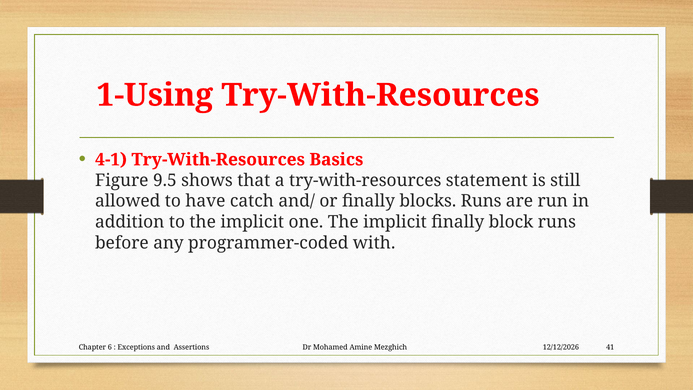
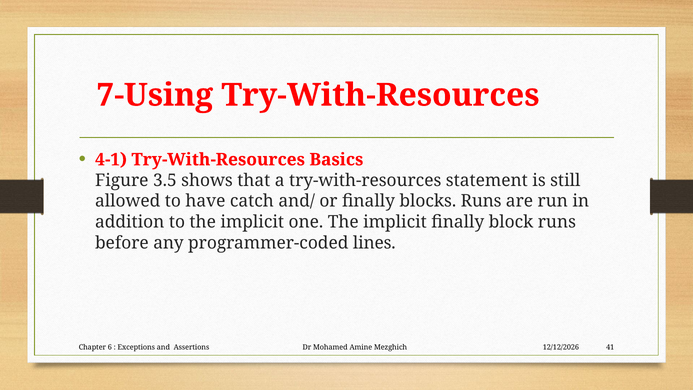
1-Using: 1-Using -> 7-Using
9.5: 9.5 -> 3.5
with: with -> lines
